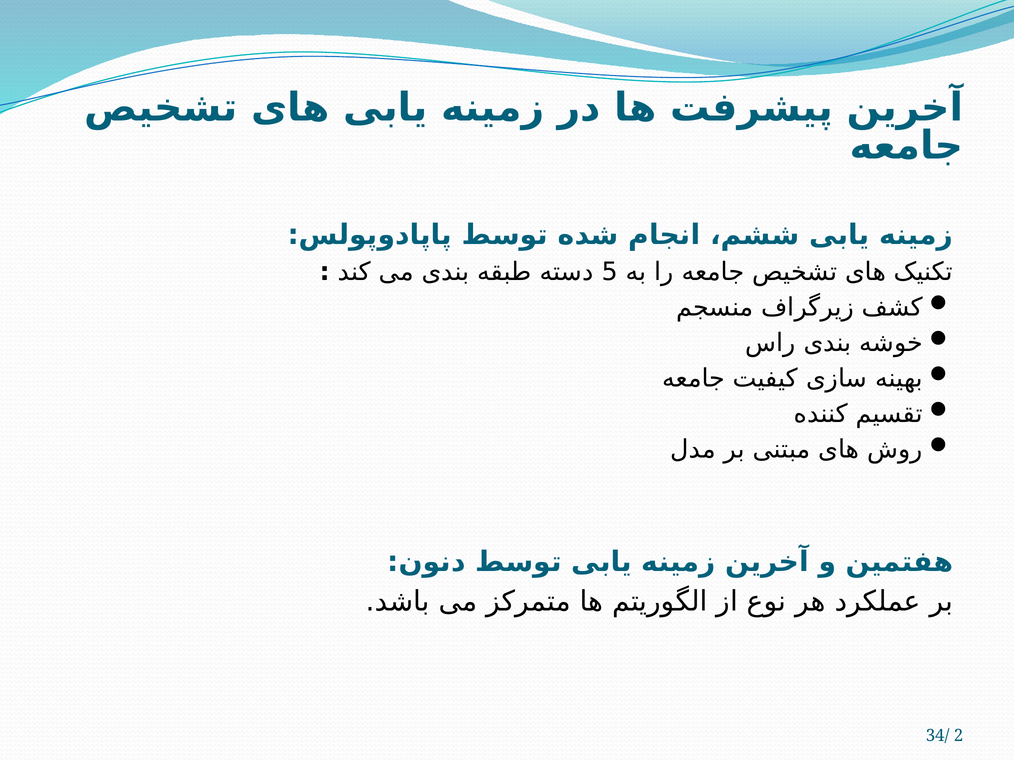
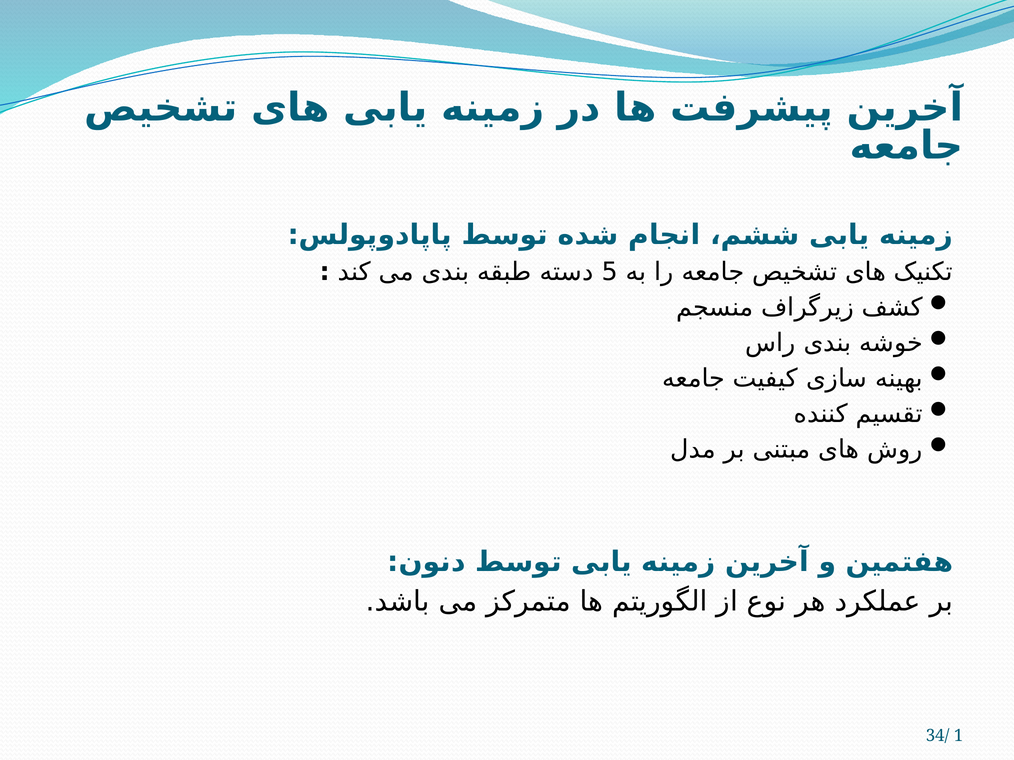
2: 2 -> 1
